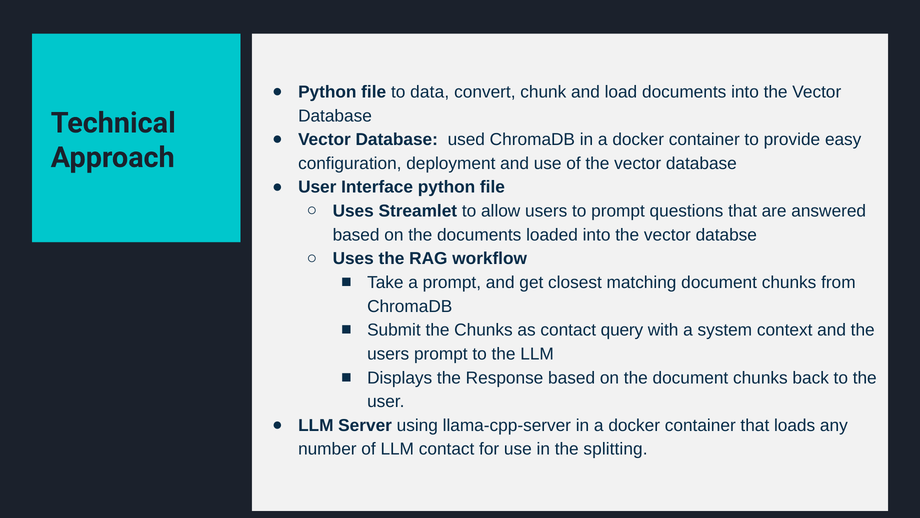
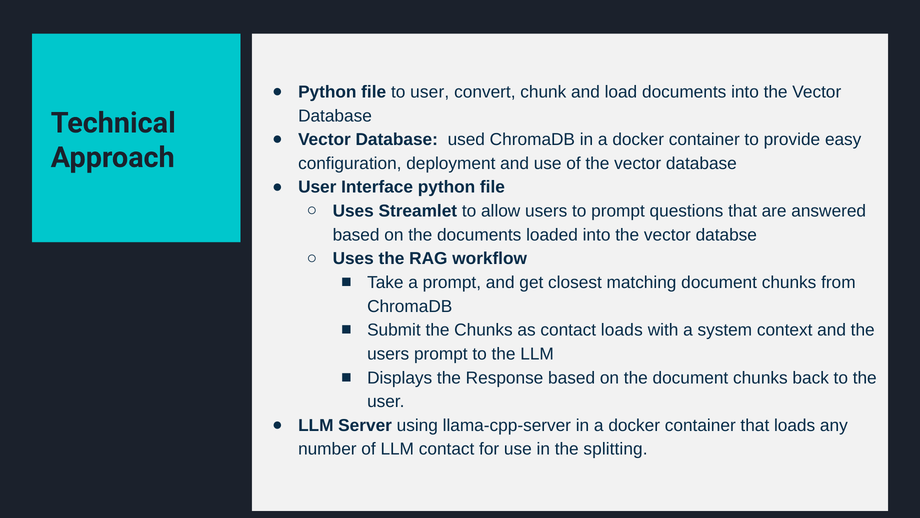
to data: data -> user
contact query: query -> loads
